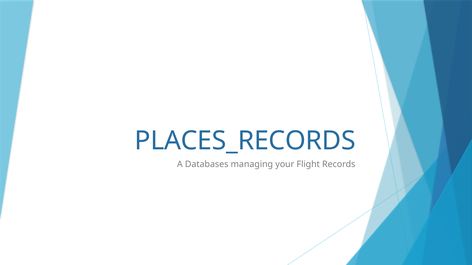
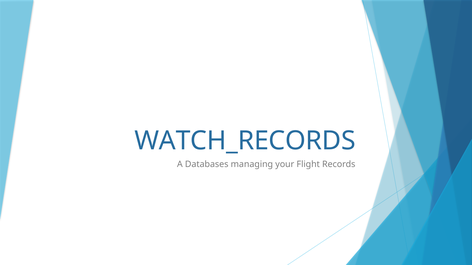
PLACES_RECORDS: PLACES_RECORDS -> WATCH_RECORDS
